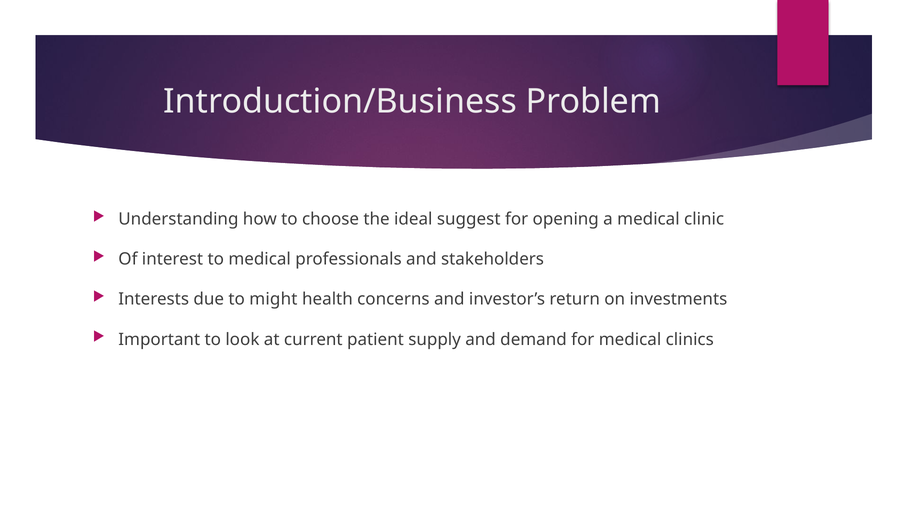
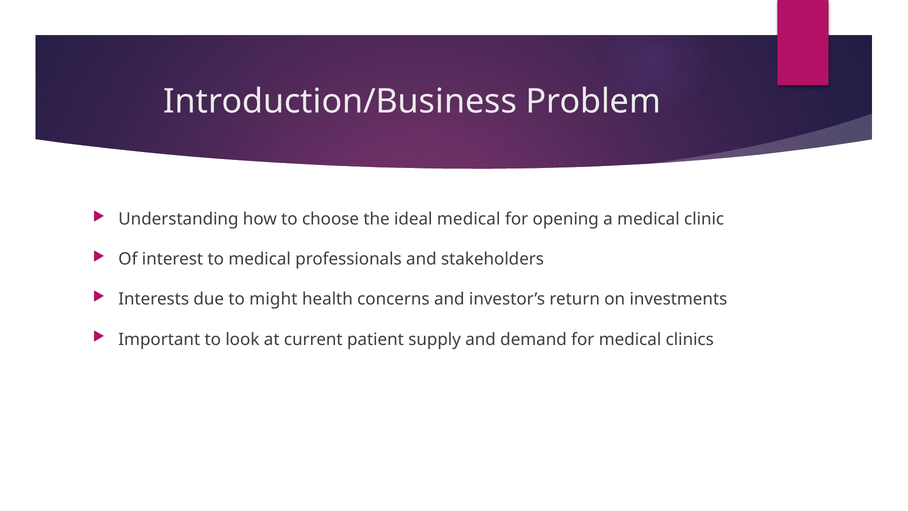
ideal suggest: suggest -> medical
